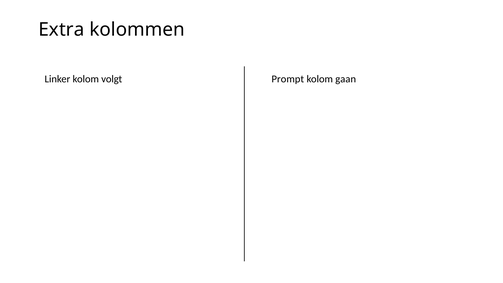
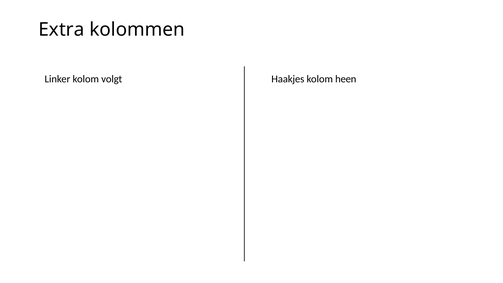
Prompt: Prompt -> Haakjes
gaan: gaan -> heen
